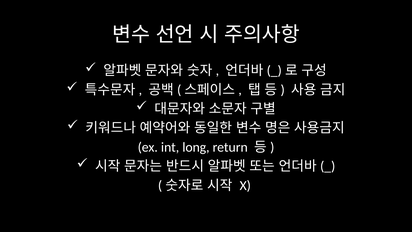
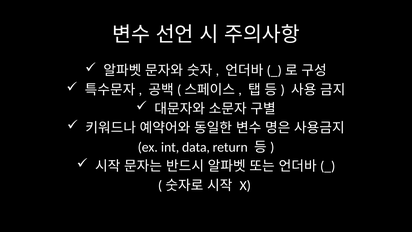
long: long -> data
